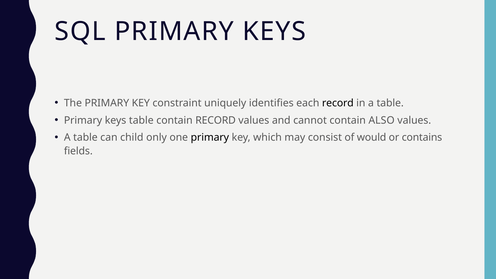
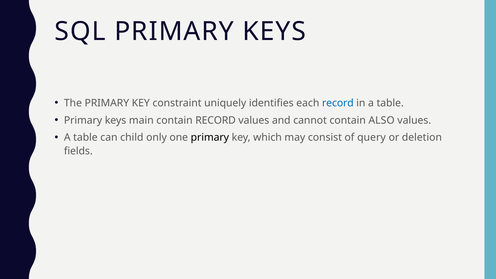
record at (338, 103) colour: black -> blue
keys table: table -> main
would: would -> query
contains: contains -> deletion
